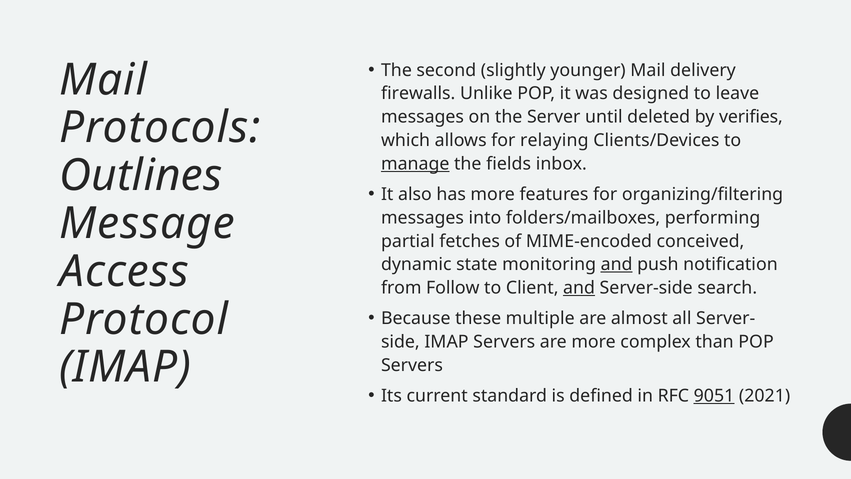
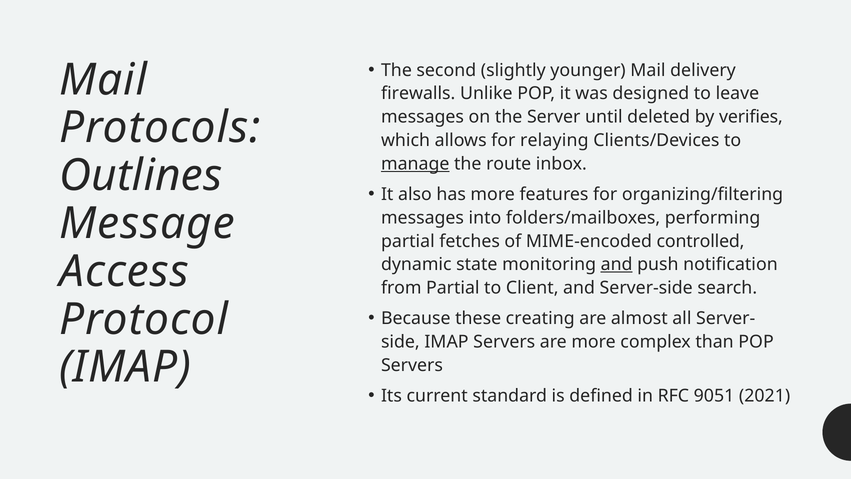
fields: fields -> route
conceived: conceived -> controlled
from Follow: Follow -> Partial
and at (579, 288) underline: present -> none
multiple: multiple -> creating
9051 underline: present -> none
